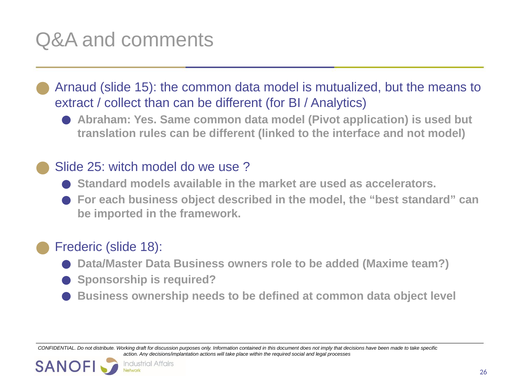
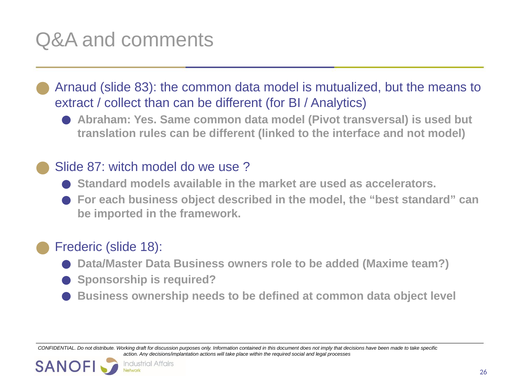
15: 15 -> 83
application: application -> transversal
25: 25 -> 87
